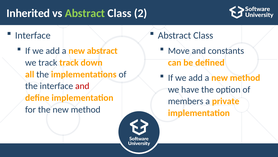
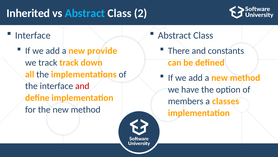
Abstract at (85, 13) colour: light green -> light blue
new abstract: abstract -> provide
Move: Move -> There
private: private -> classes
